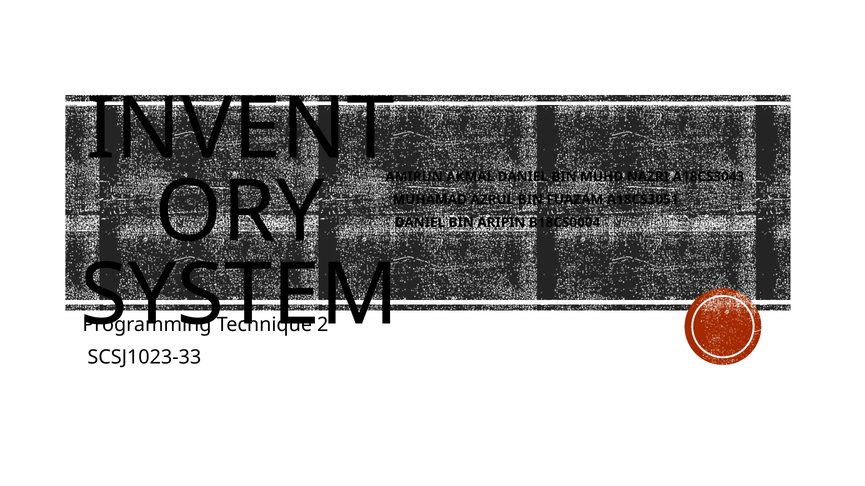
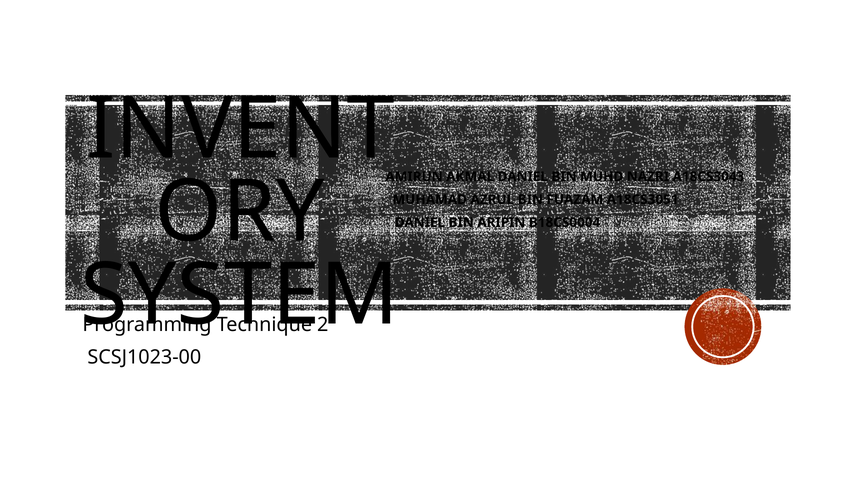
SCSJ1023-33: SCSJ1023-33 -> SCSJ1023-00
